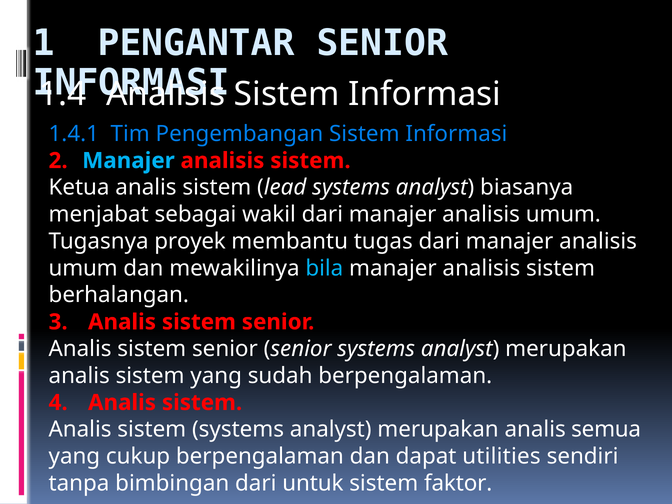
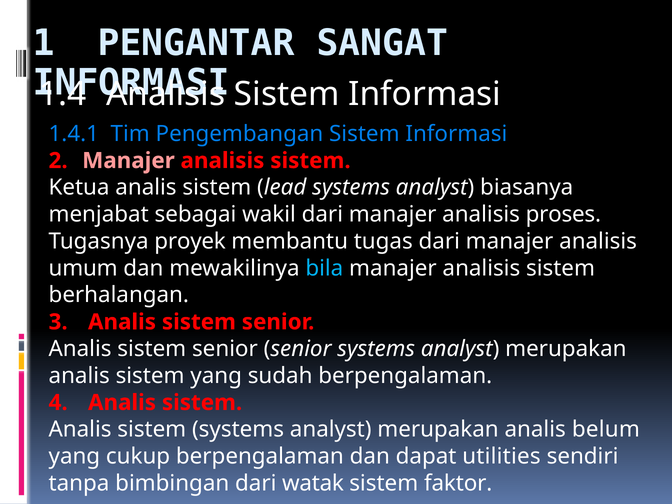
PENGANTAR SENIOR: SENIOR -> SANGAT
Manajer at (128, 161) colour: light blue -> pink
umum at (563, 214): umum -> proses
semua: semua -> belum
untuk: untuk -> watak
